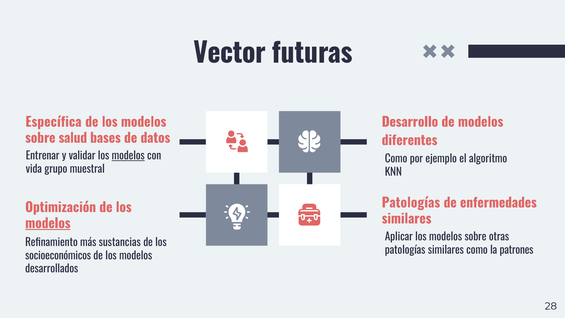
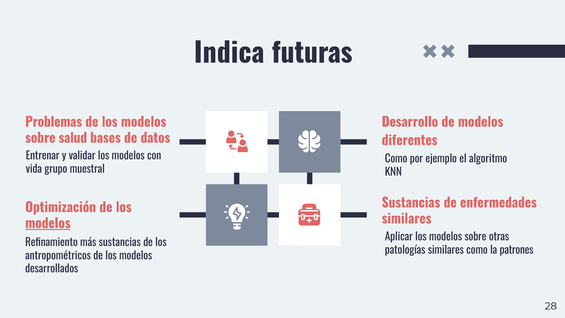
Vector: Vector -> Indica
Específica: Específica -> Problemas
modelos at (128, 156) underline: present -> none
Patologías at (411, 203): Patologías -> Sustancias
socioeconómicos: socioeconómicos -> antropométricos
